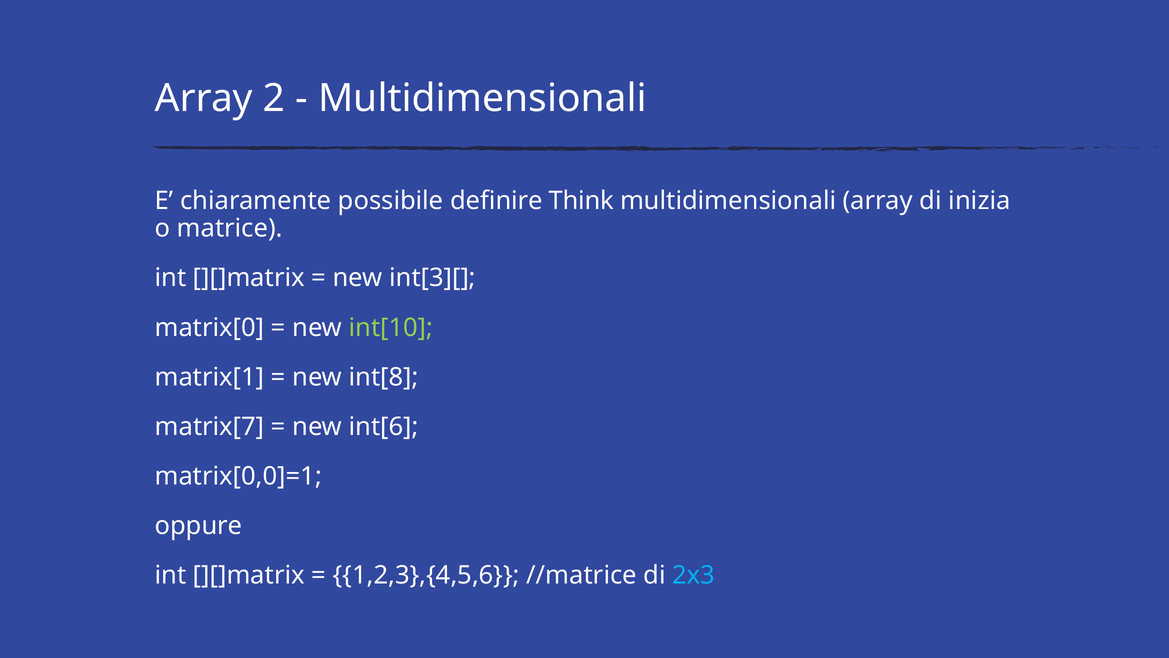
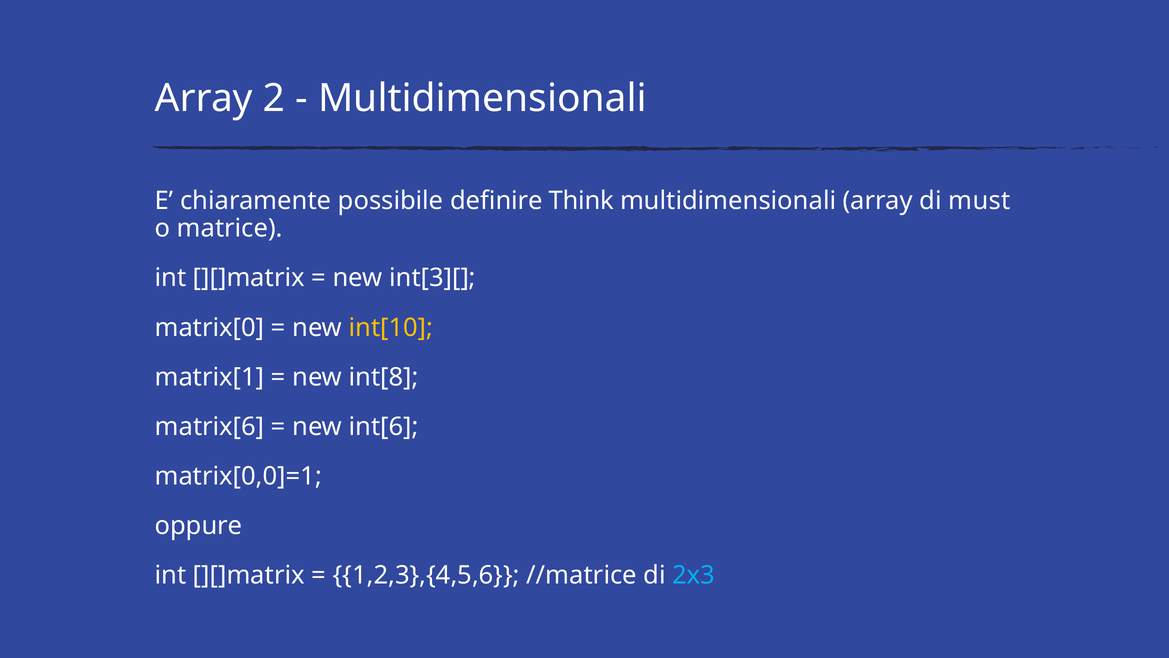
inizia: inizia -> must
int[10 colour: light green -> yellow
matrix[7: matrix[7 -> matrix[6
